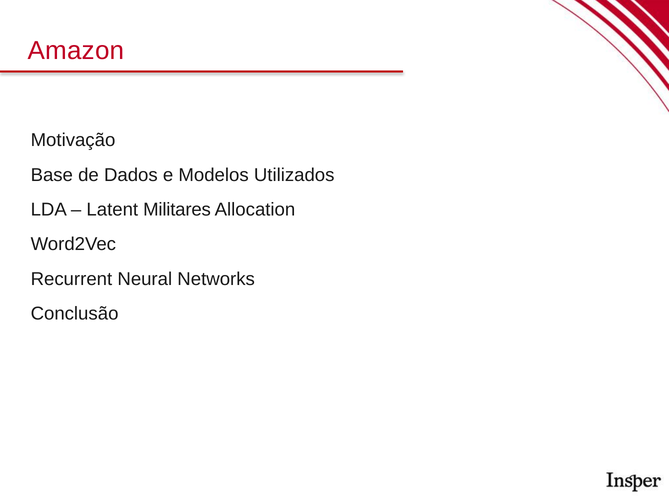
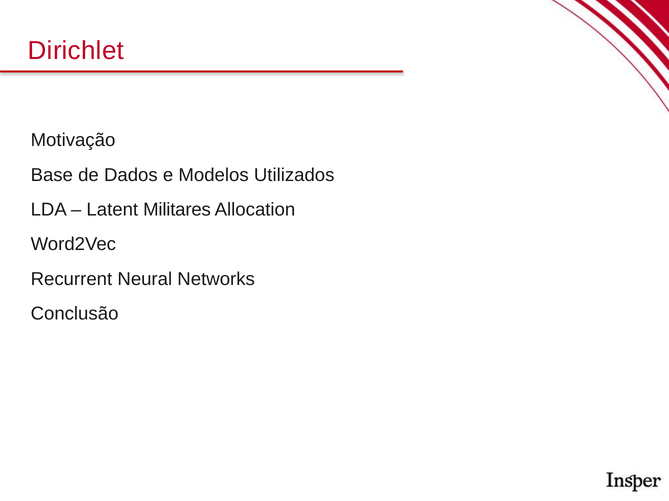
Amazon: Amazon -> Dirichlet
